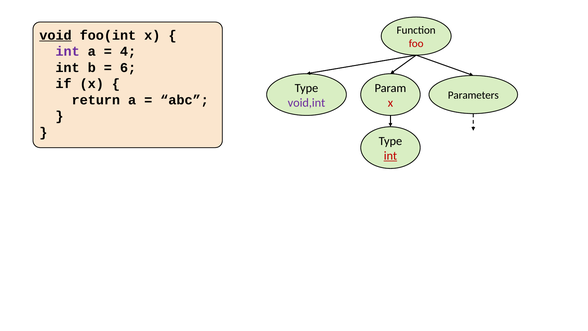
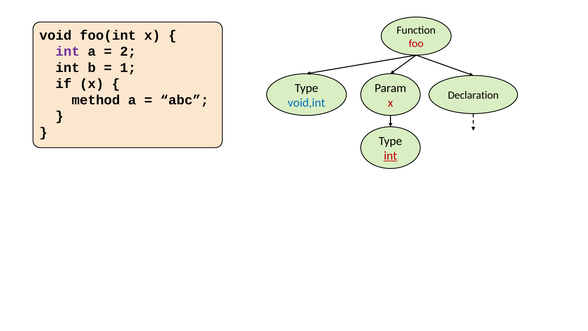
void underline: present -> none
4: 4 -> 2
6: 6 -> 1
Parameters: Parameters -> Declaration
return: return -> method
void,int colour: purple -> blue
